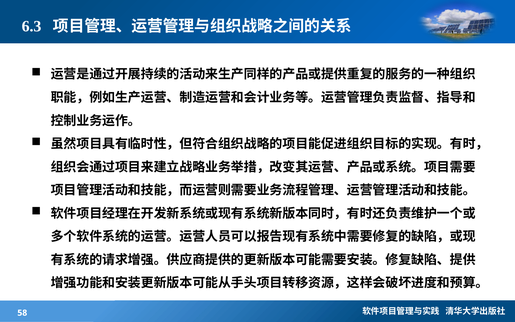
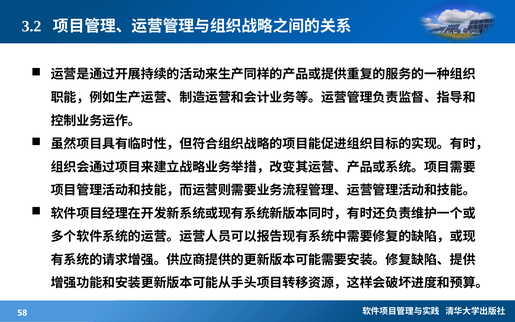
6.3: 6.3 -> 3.2
